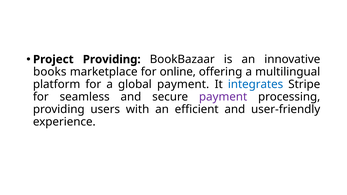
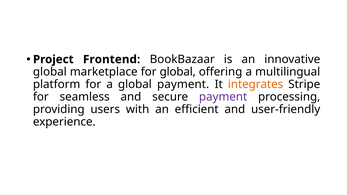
Project Providing: Providing -> Frontend
books at (50, 72): books -> global
for online: online -> global
integrates colour: blue -> orange
